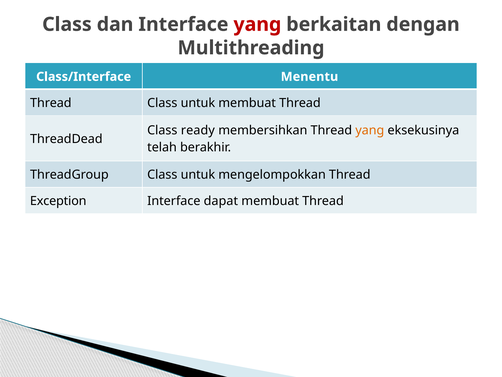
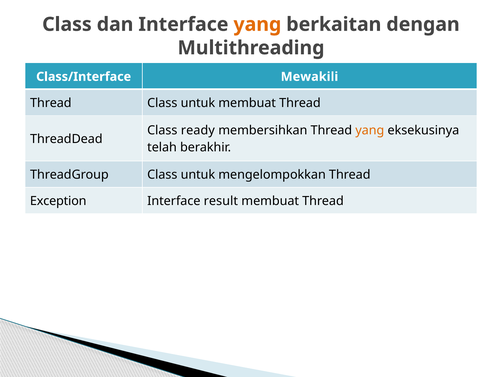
yang at (257, 24) colour: red -> orange
Menentu: Menentu -> Mewakili
dapat: dapat -> result
